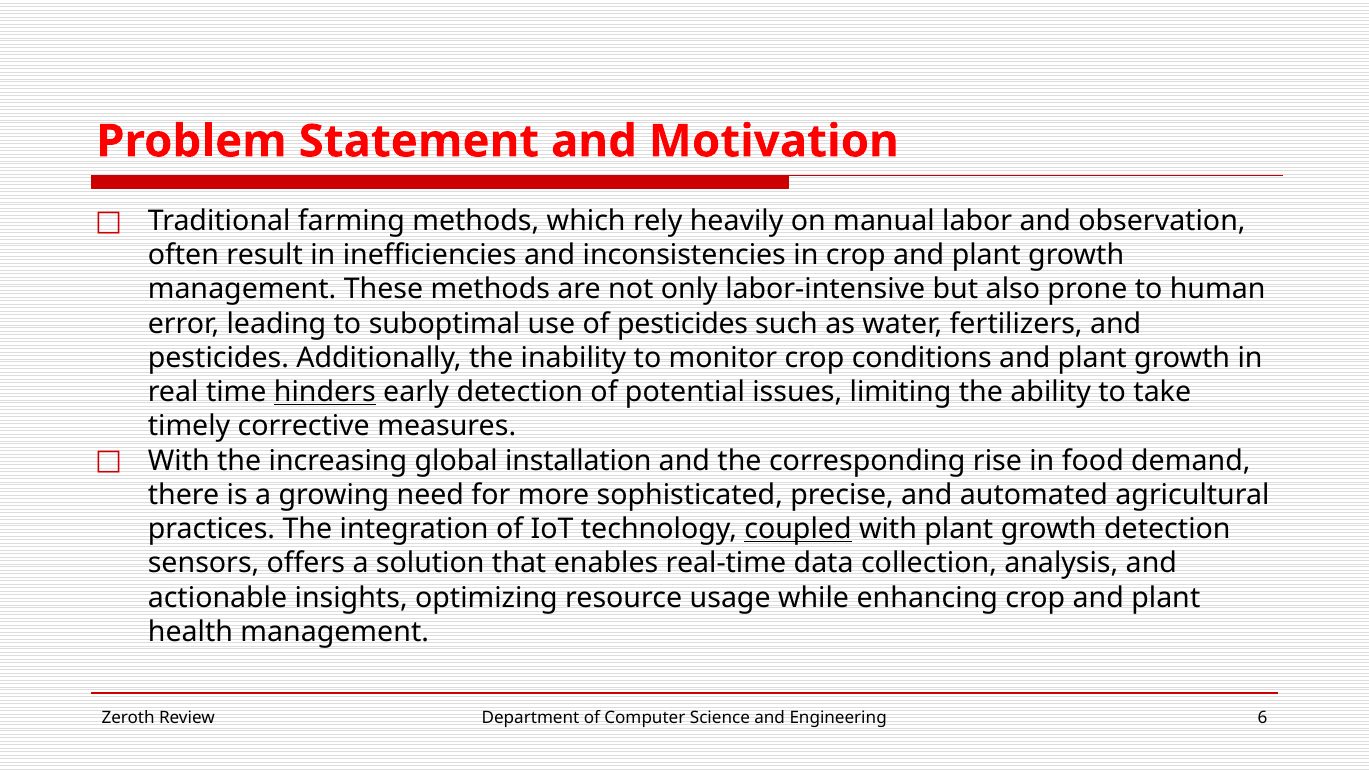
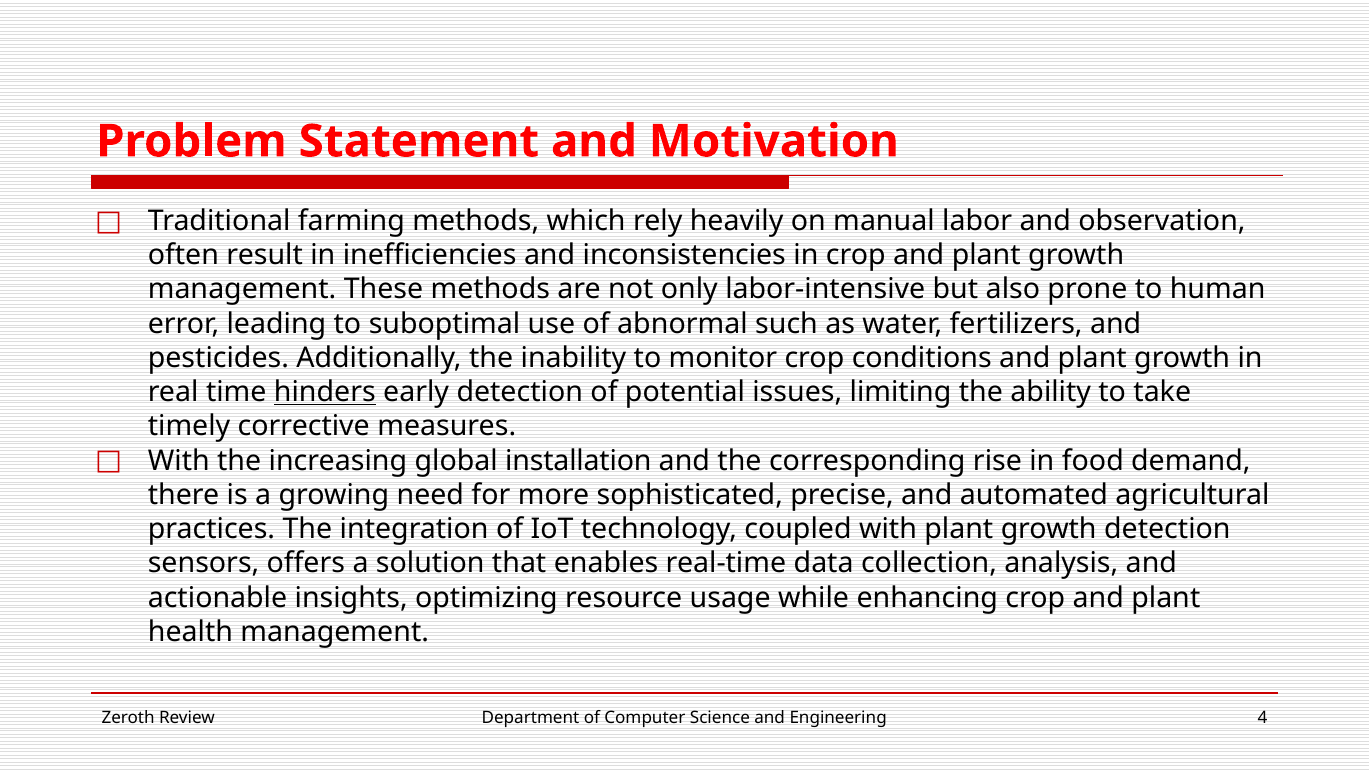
of pesticides: pesticides -> abnormal
coupled underline: present -> none
6: 6 -> 4
